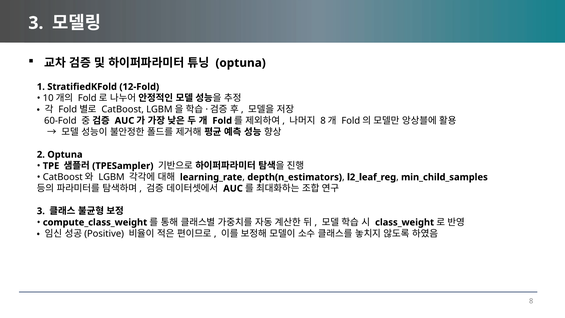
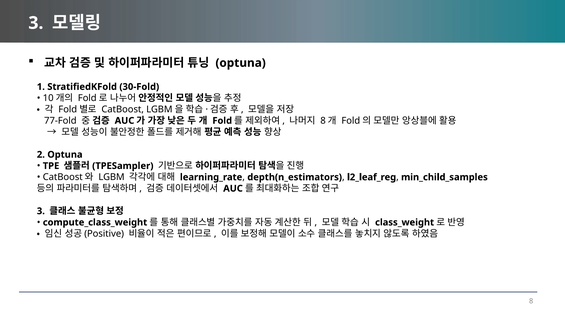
12-Fold: 12-Fold -> 30-Fold
60-Fold: 60-Fold -> 77-Fold
